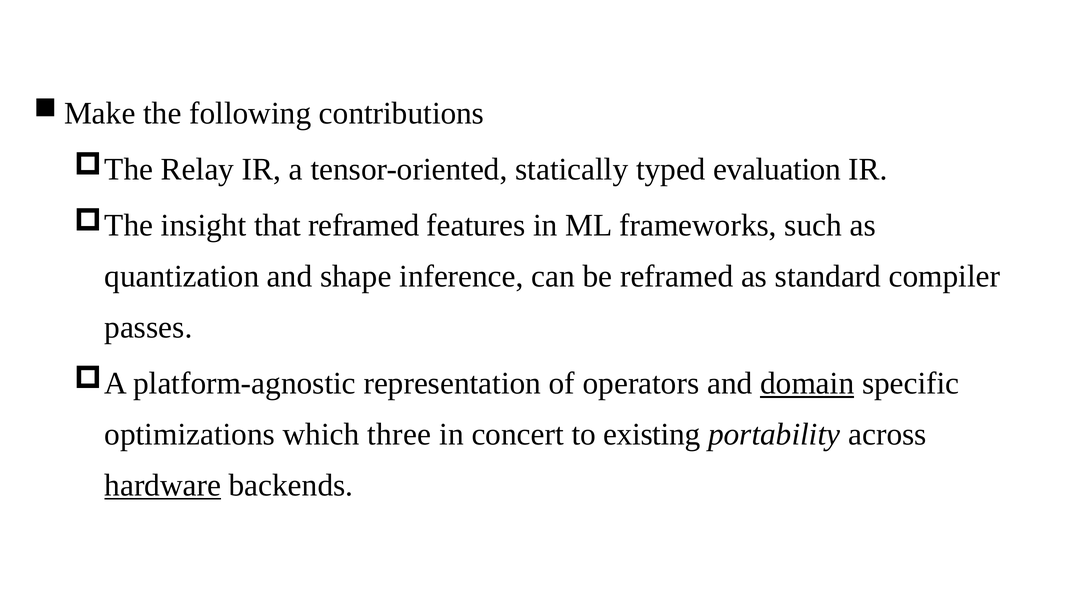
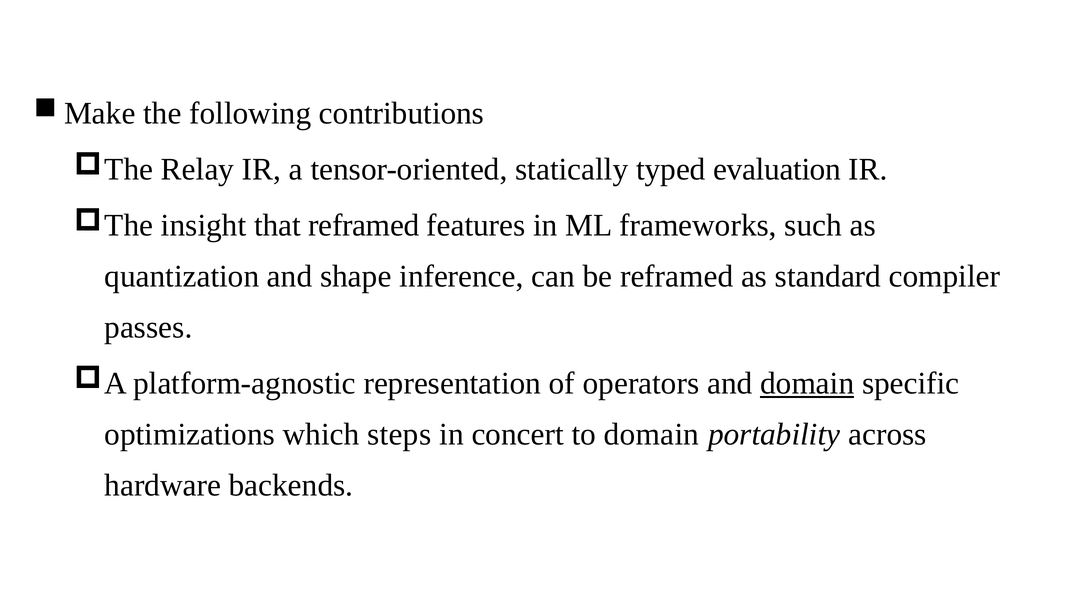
three: three -> steps
to existing: existing -> domain
hardware underline: present -> none
